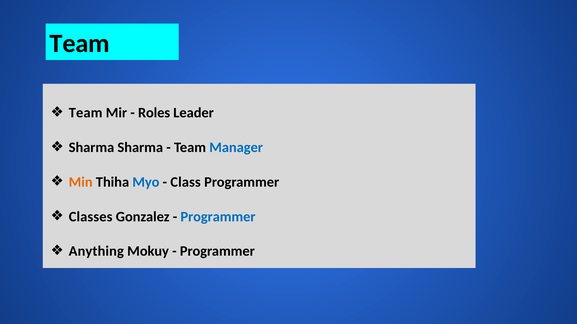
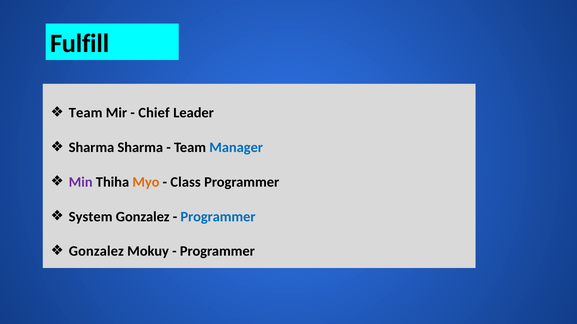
Team at (80, 43): Team -> Fulfill
Roles: Roles -> Chief
Min colour: orange -> purple
Myo colour: blue -> orange
Classes: Classes -> System
Anything at (96, 252): Anything -> Gonzalez
